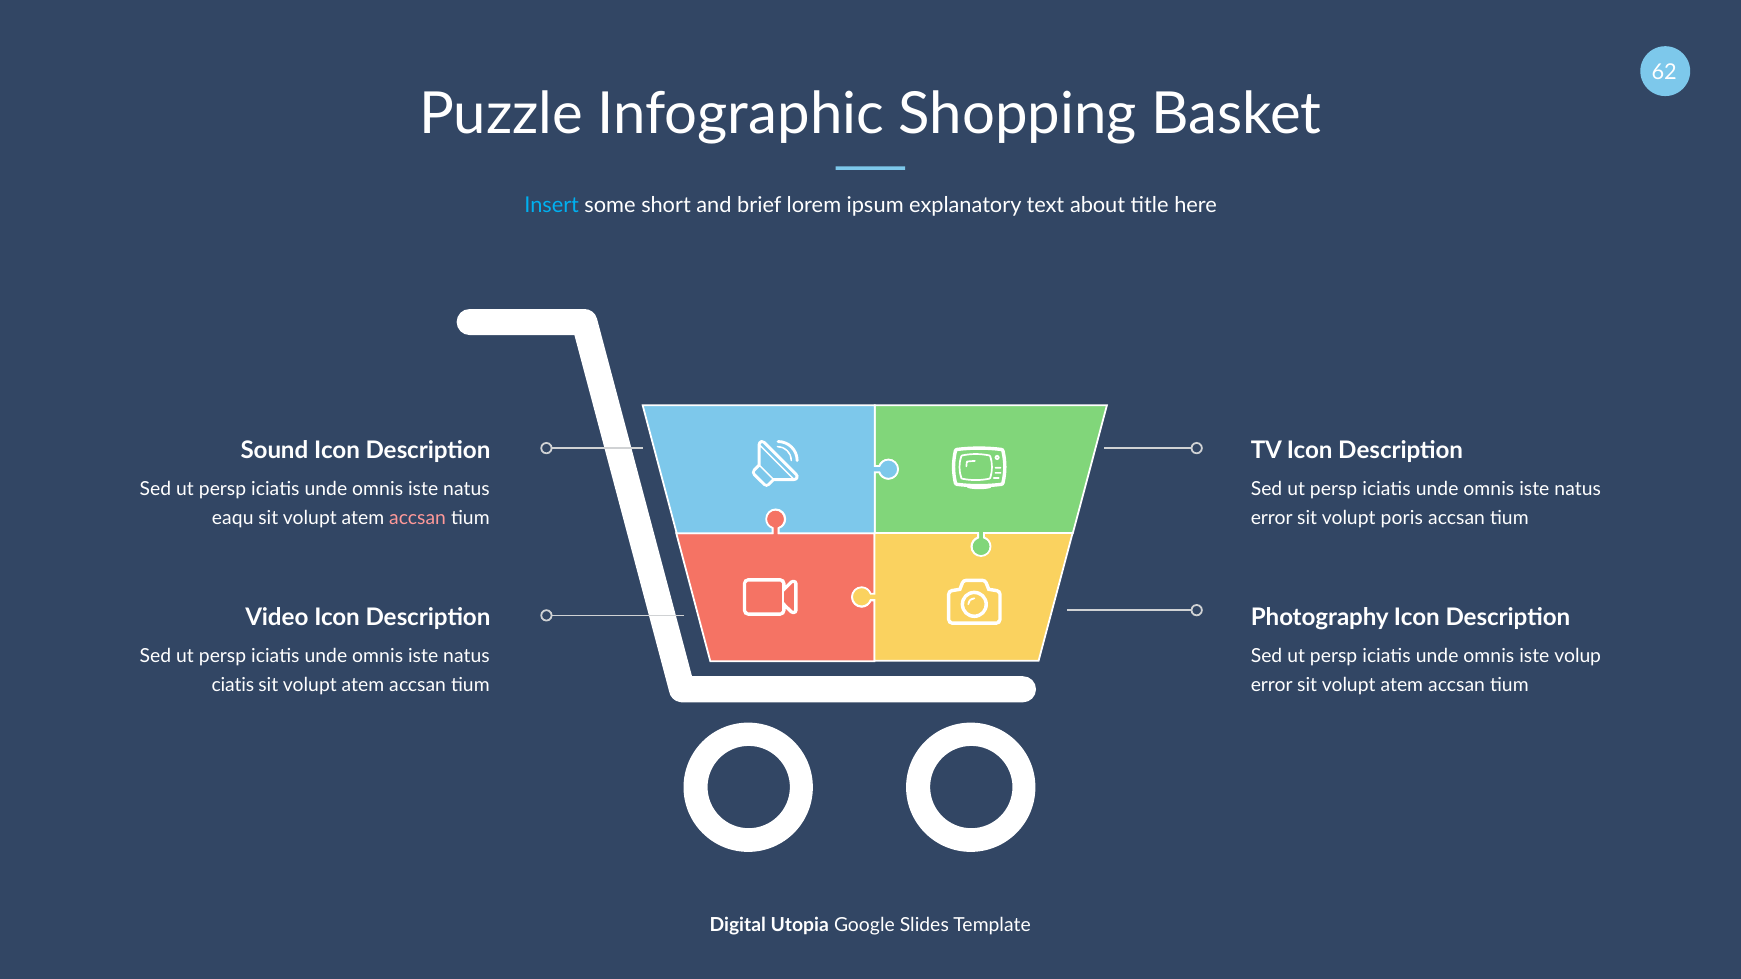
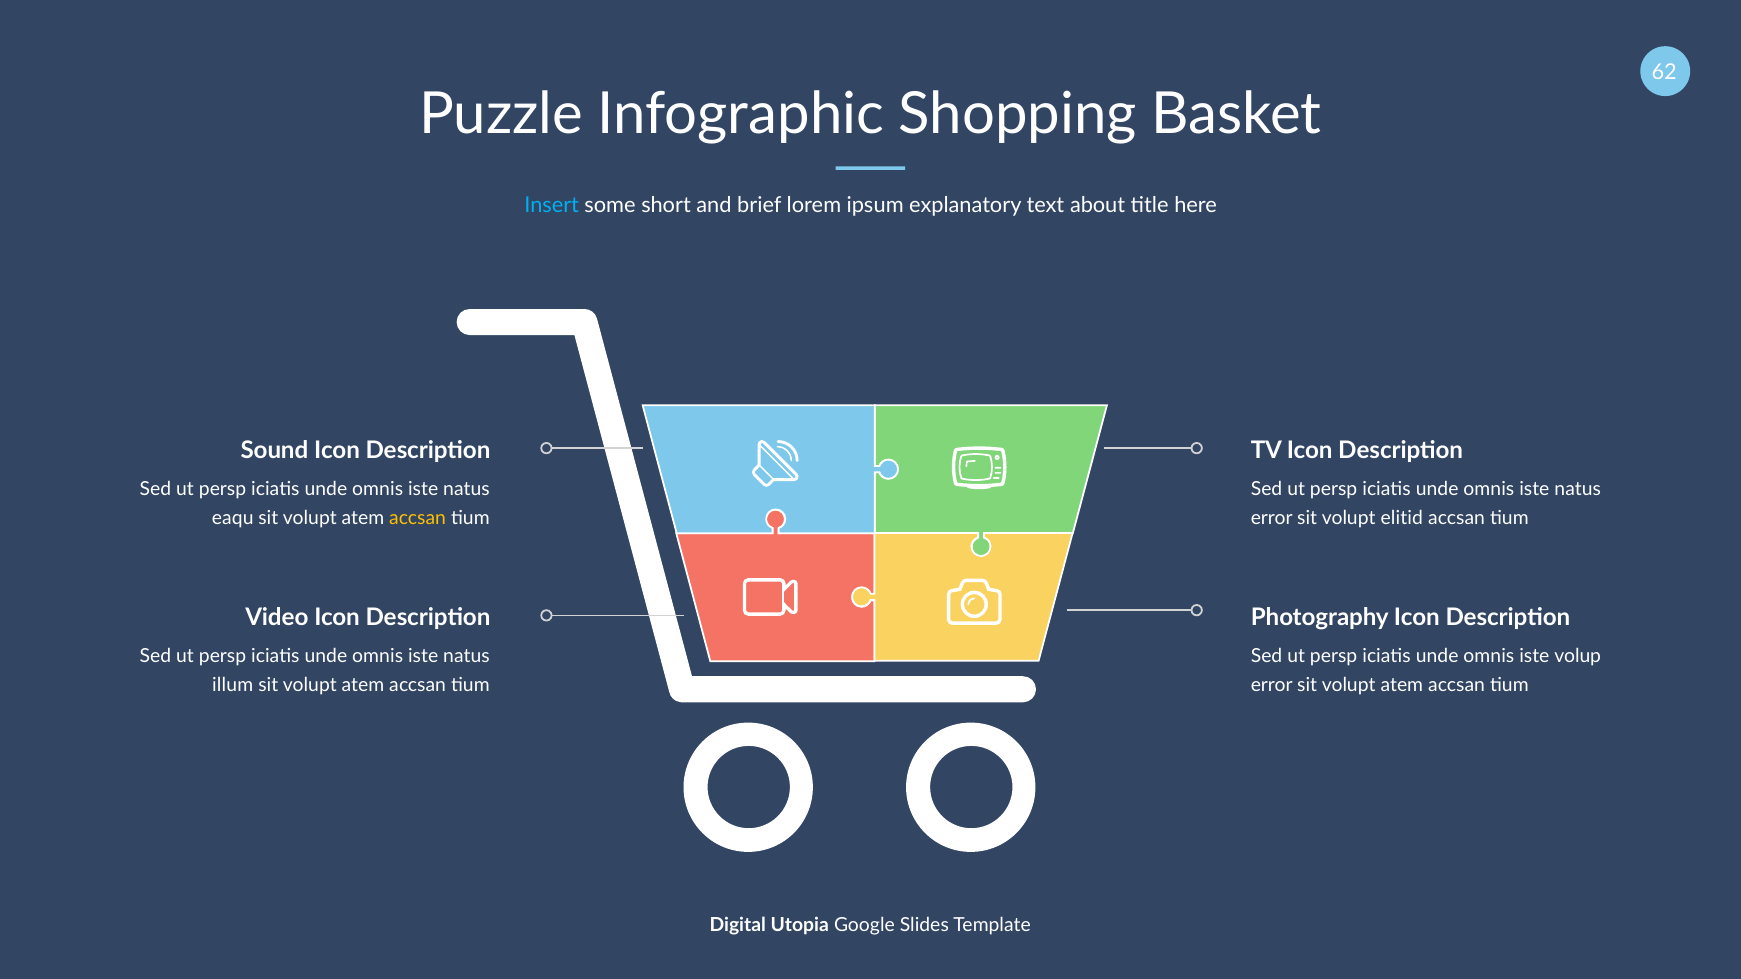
accsan at (418, 518) colour: pink -> yellow
poris: poris -> elitid
ciatis: ciatis -> illum
